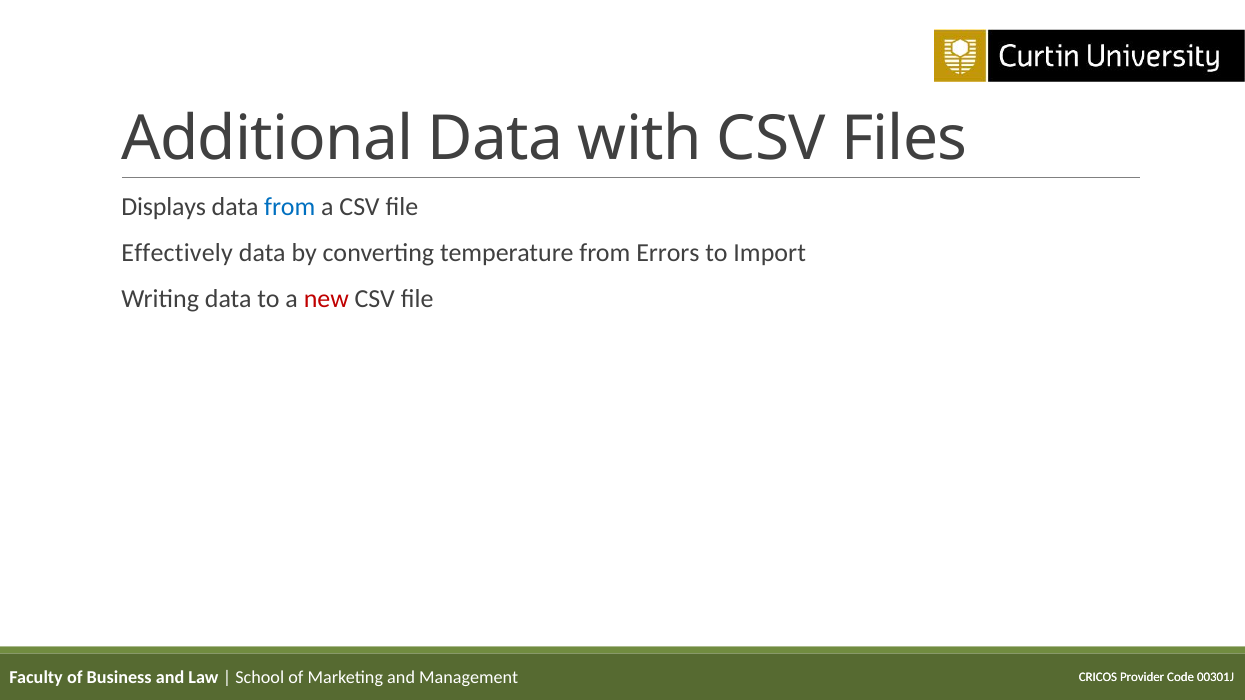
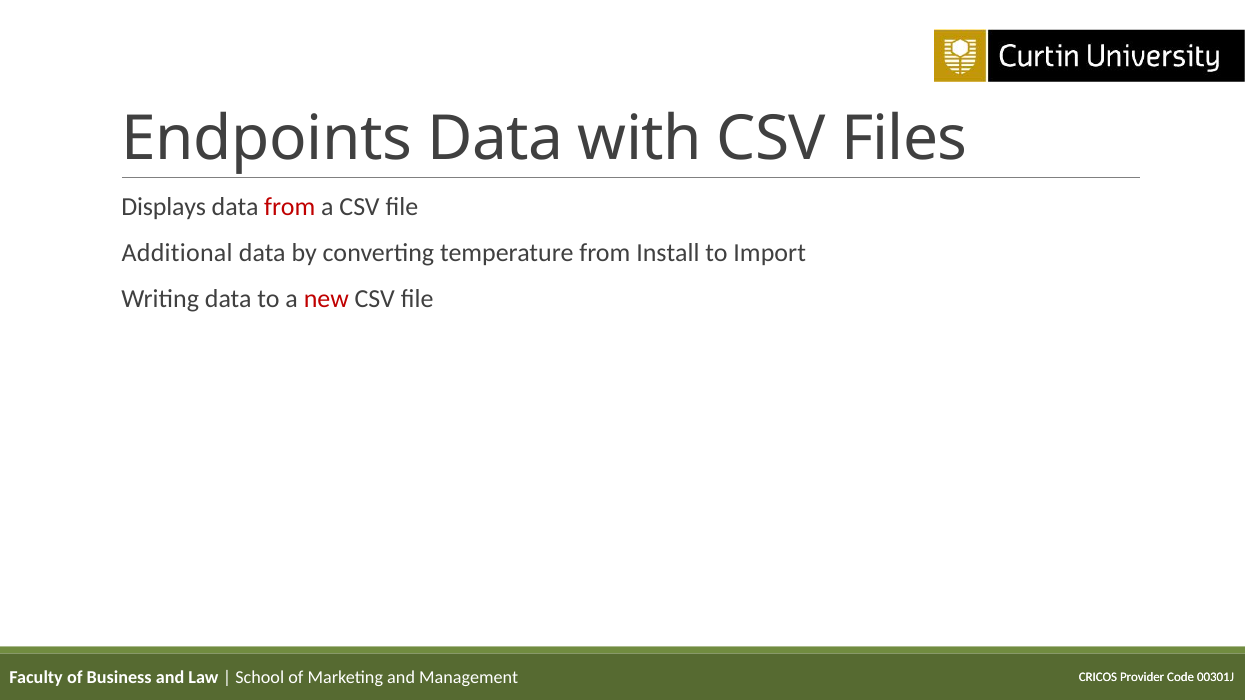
Additional: Additional -> Endpoints
from at (290, 207) colour: blue -> red
Effectively: Effectively -> Additional
Errors: Errors -> Install
